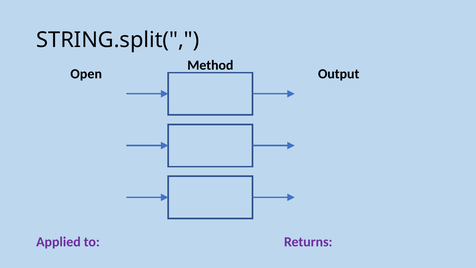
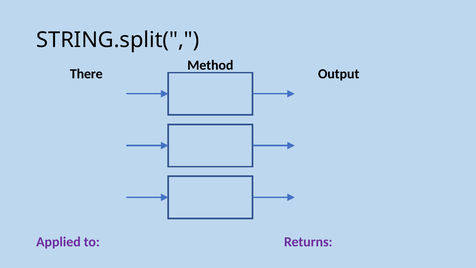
Open: Open -> There
